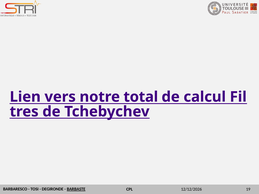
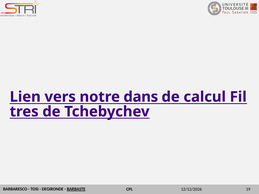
total: total -> dans
